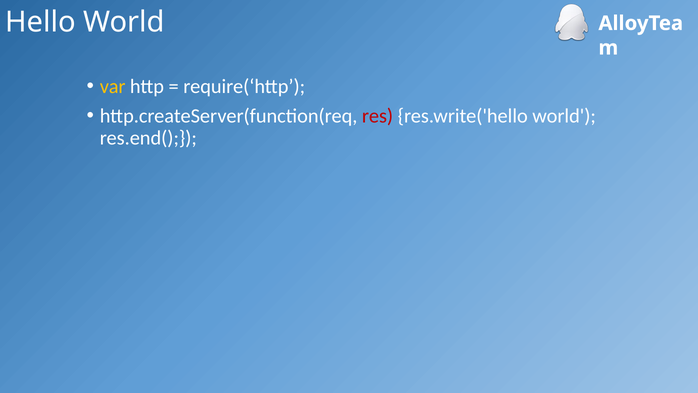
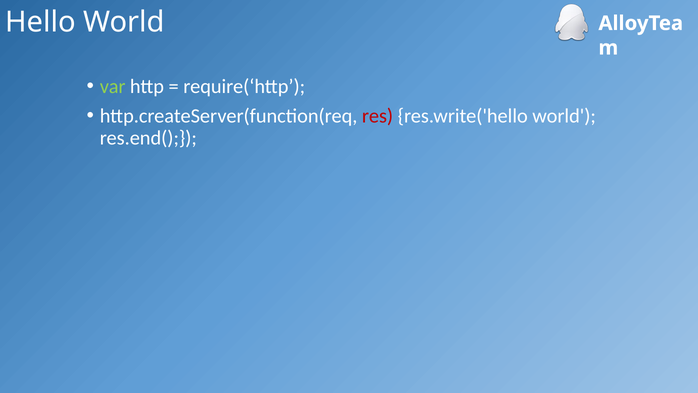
var colour: yellow -> light green
